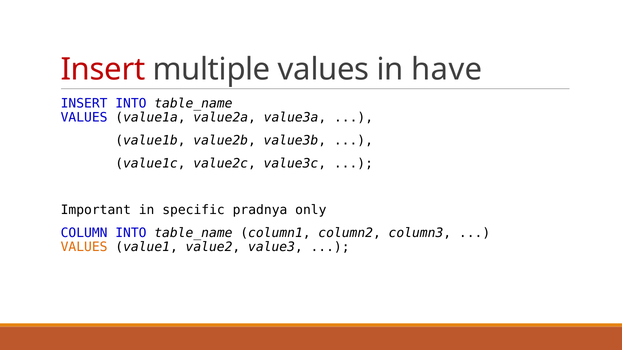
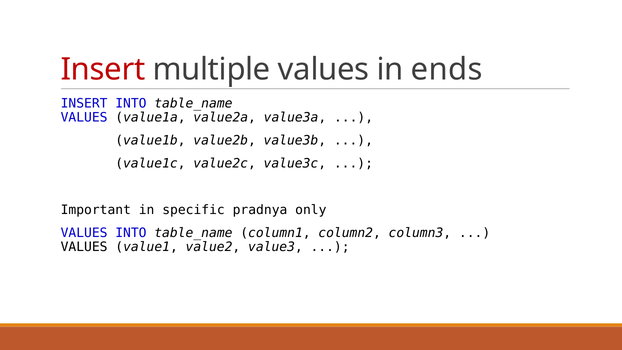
have: have -> ends
COLUMN at (84, 233): COLUMN -> VALUES
VALUES at (84, 247) colour: orange -> black
